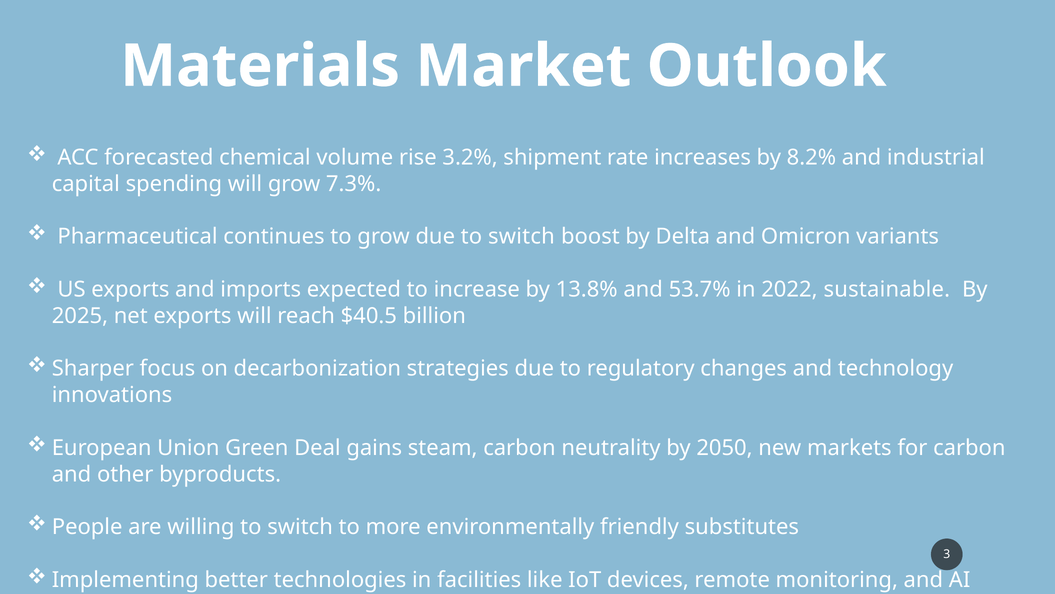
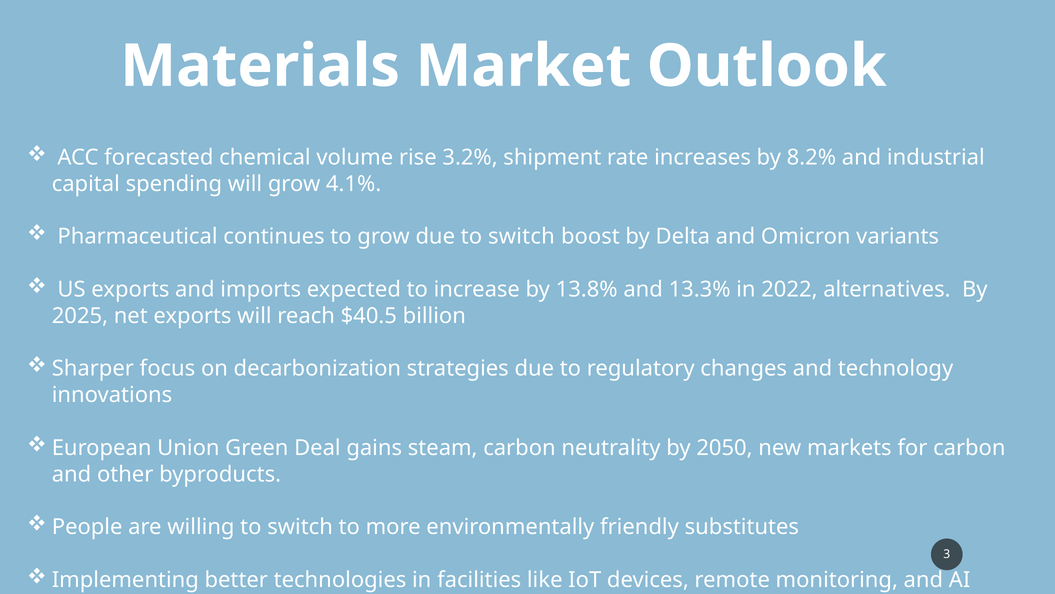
7.3%: 7.3% -> 4.1%
53.7%: 53.7% -> 13.3%
sustainable: sustainable -> alternatives
